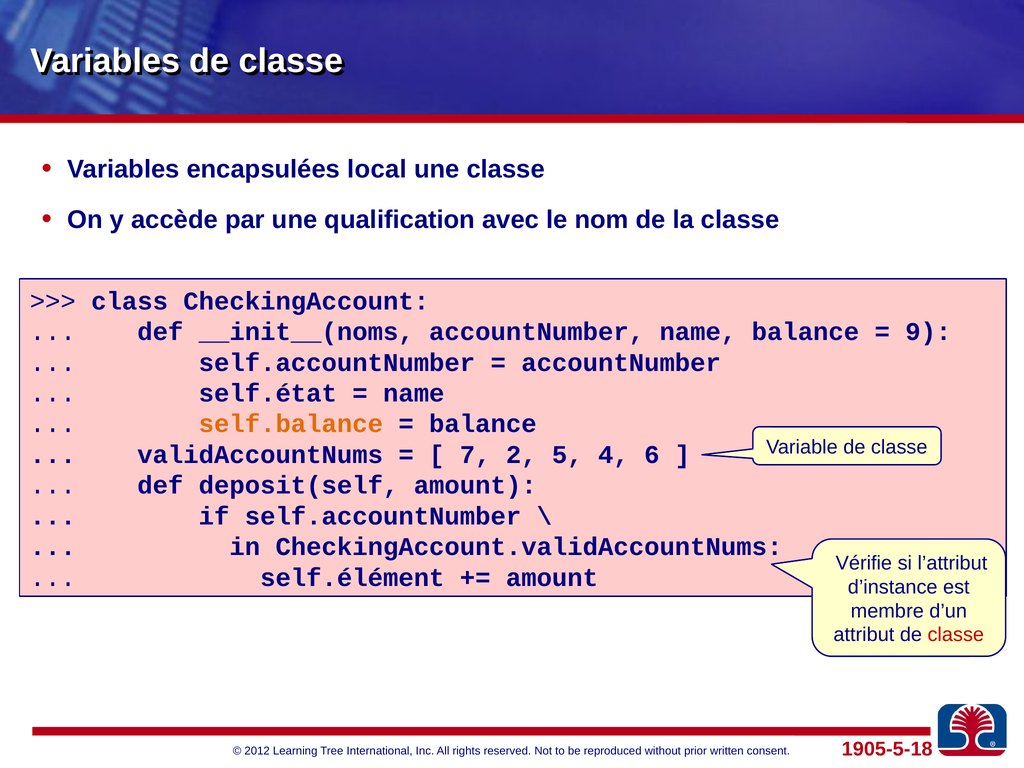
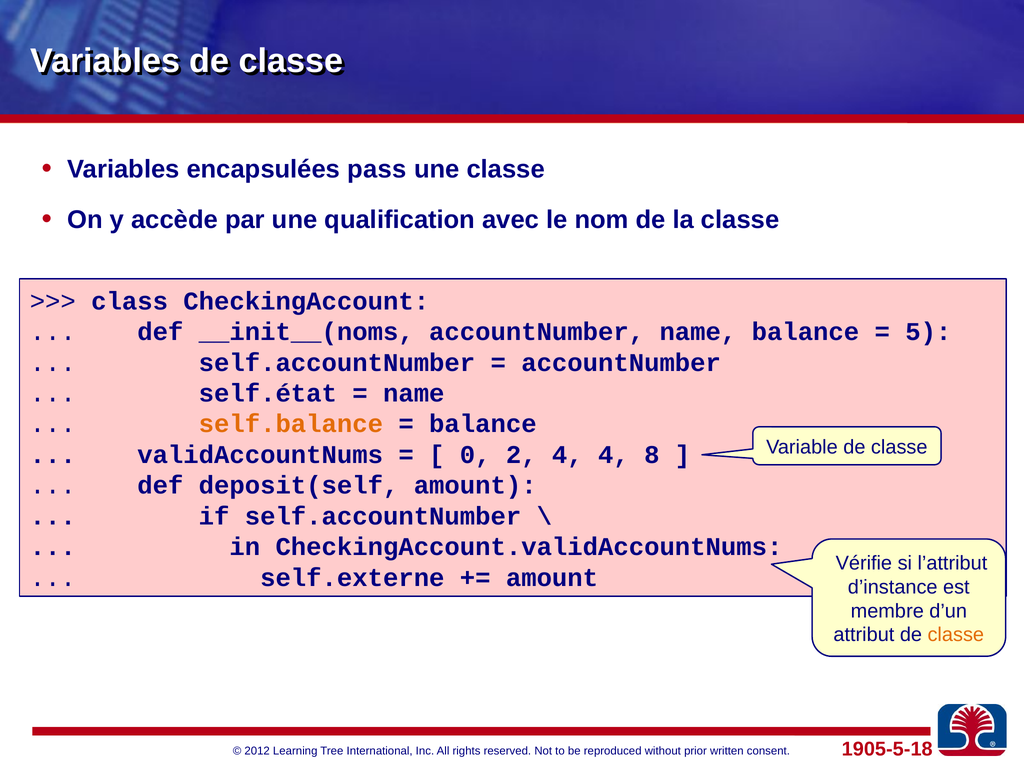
local: local -> pass
9: 9 -> 5
7: 7 -> 0
2 5: 5 -> 4
6: 6 -> 8
self.élément: self.élément -> self.externe
classe at (956, 635) colour: red -> orange
